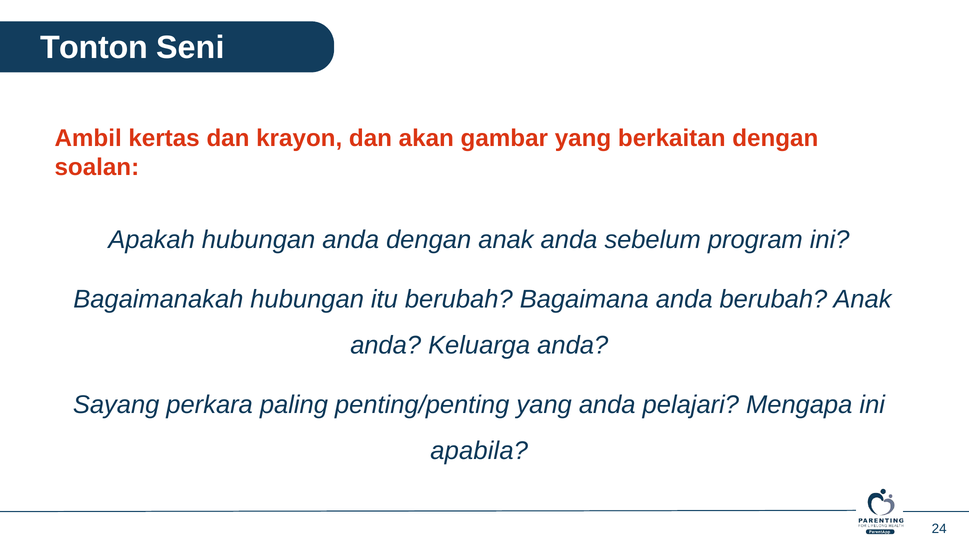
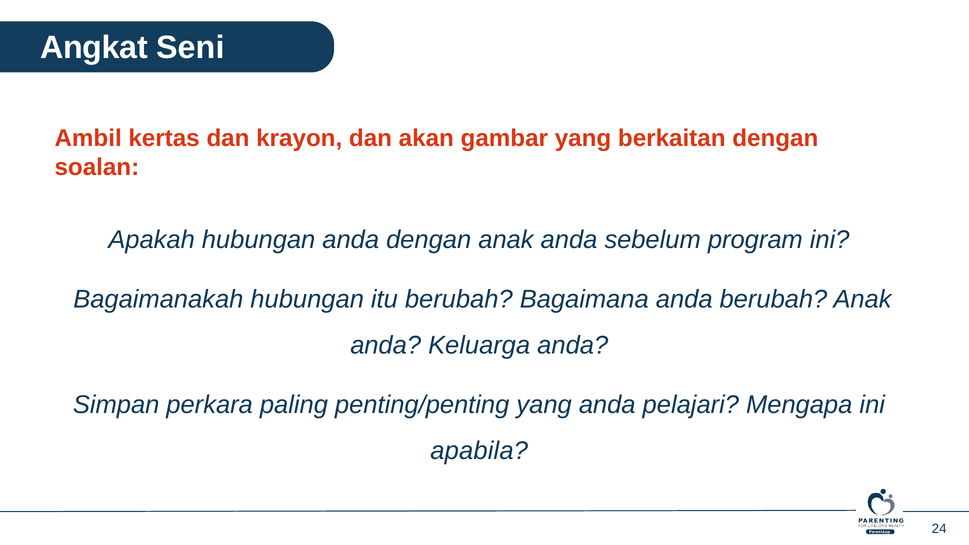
Tonton: Tonton -> Angkat
Sayang: Sayang -> Simpan
